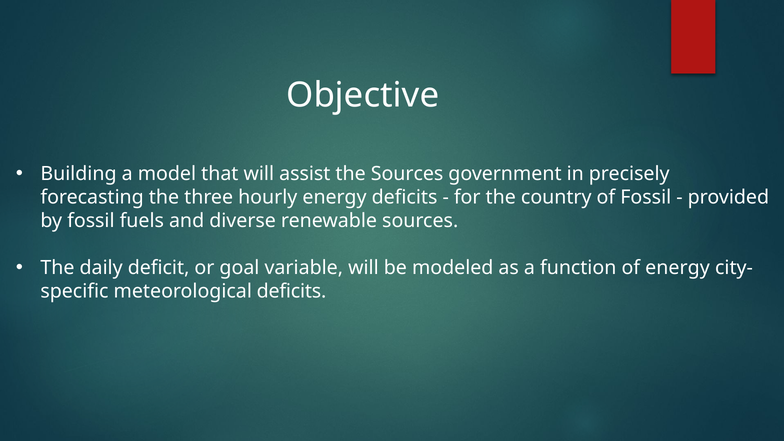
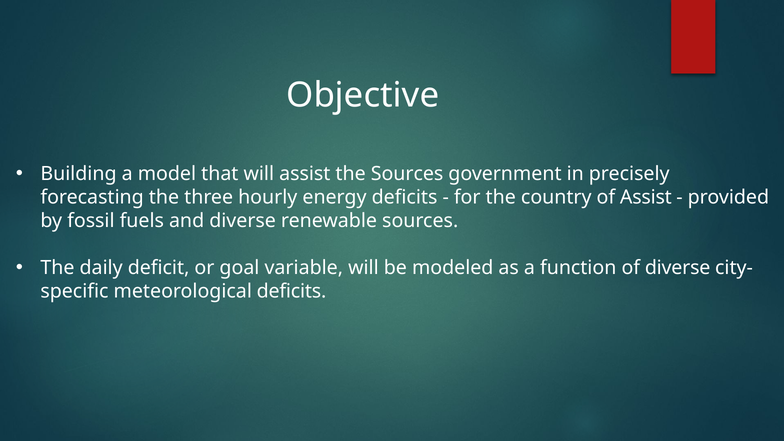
of Fossil: Fossil -> Assist
of energy: energy -> diverse
